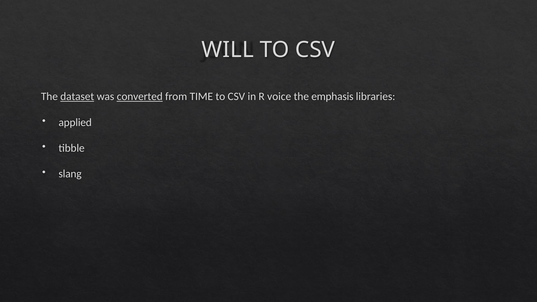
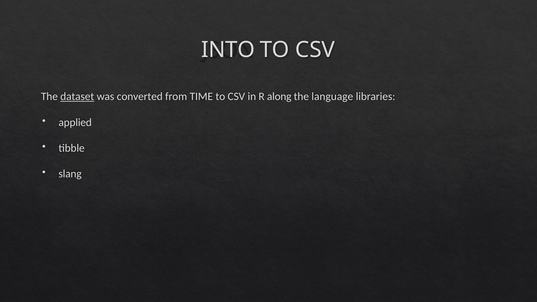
WILL: WILL -> INTO
converted underline: present -> none
voice: voice -> along
emphasis: emphasis -> language
